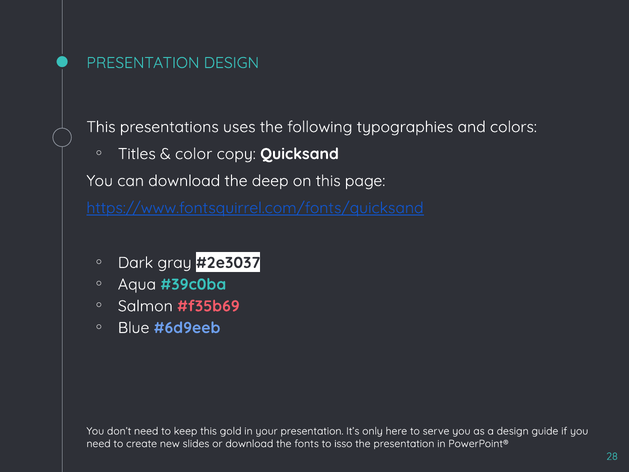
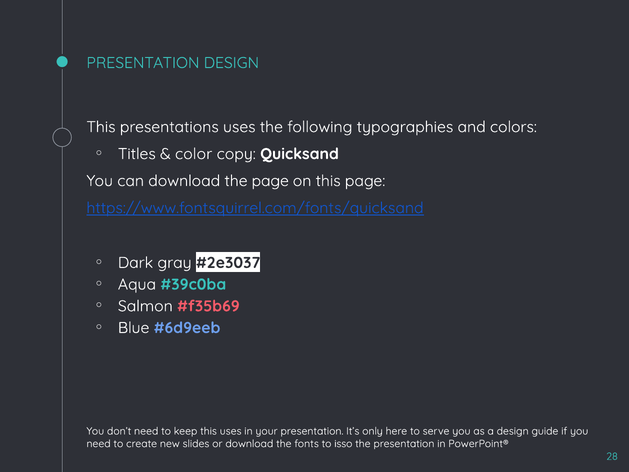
the deep: deep -> page
this gold: gold -> uses
